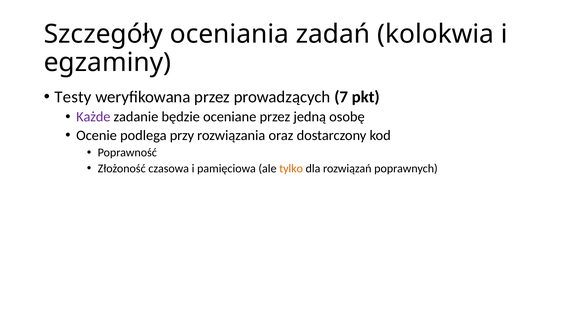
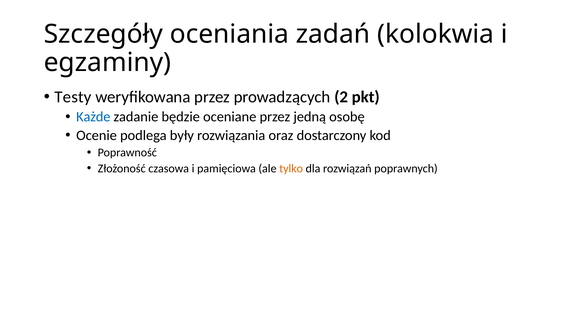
7: 7 -> 2
Każde colour: purple -> blue
przy: przy -> były
